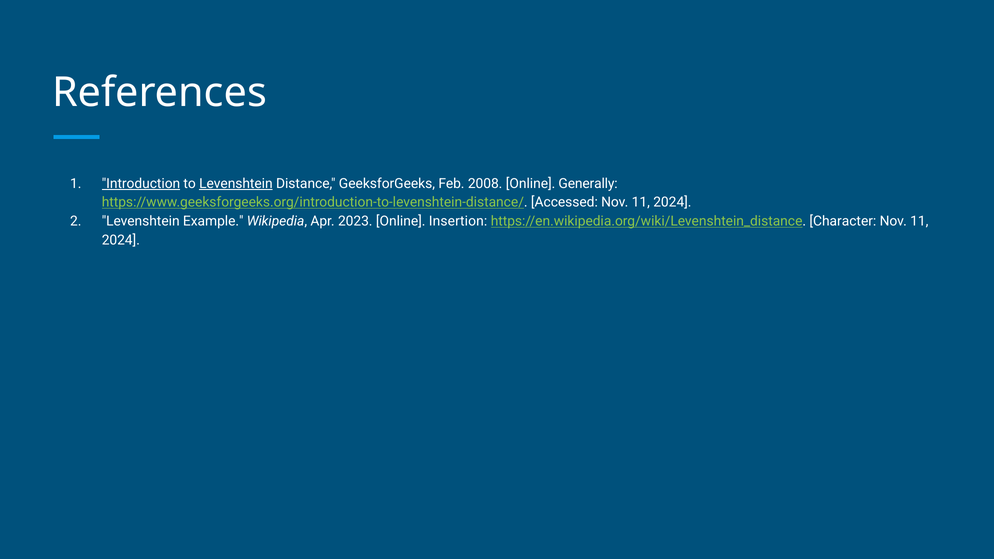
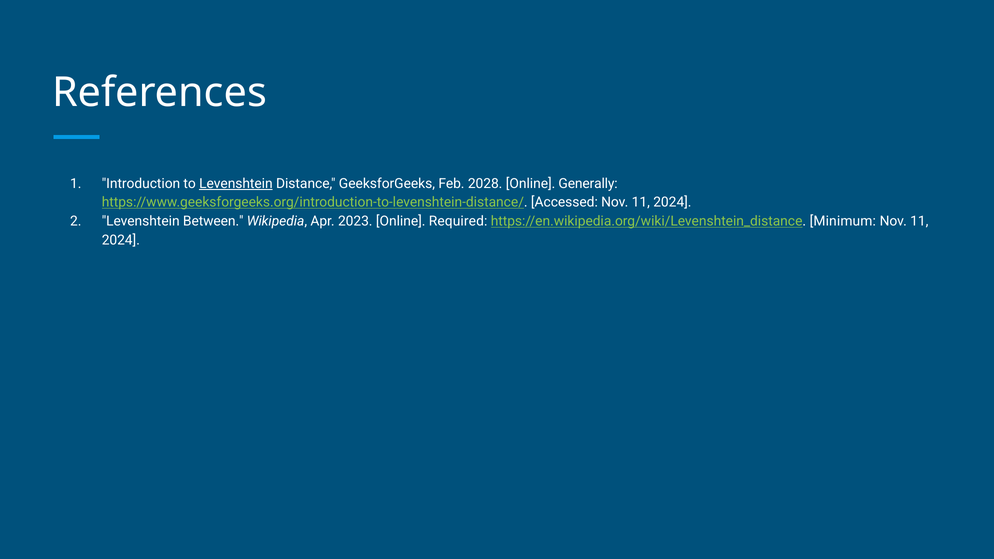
Introduction underline: present -> none
2008: 2008 -> 2028
Example: Example -> Between
Insertion: Insertion -> Required
Character: Character -> Minimum
